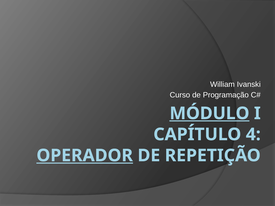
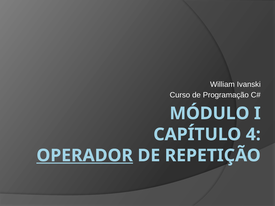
MÓDULO underline: present -> none
